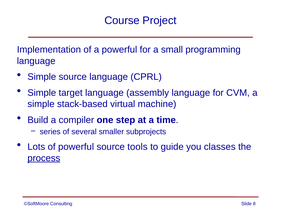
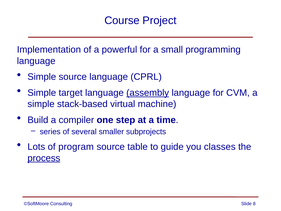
assembly underline: none -> present
of powerful: powerful -> program
tools: tools -> table
